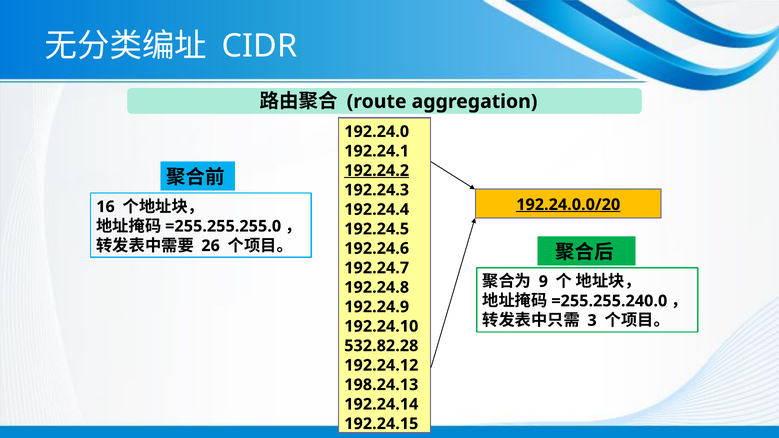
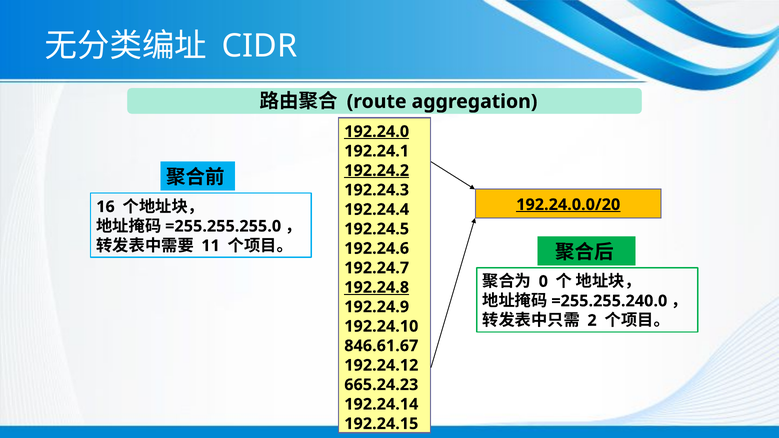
192.24.0 underline: none -> present
26: 26 -> 11
9: 9 -> 0
192.24.8 underline: none -> present
3: 3 -> 2
532.82.28: 532.82.28 -> 846.61.67
198.24.13: 198.24.13 -> 665.24.23
